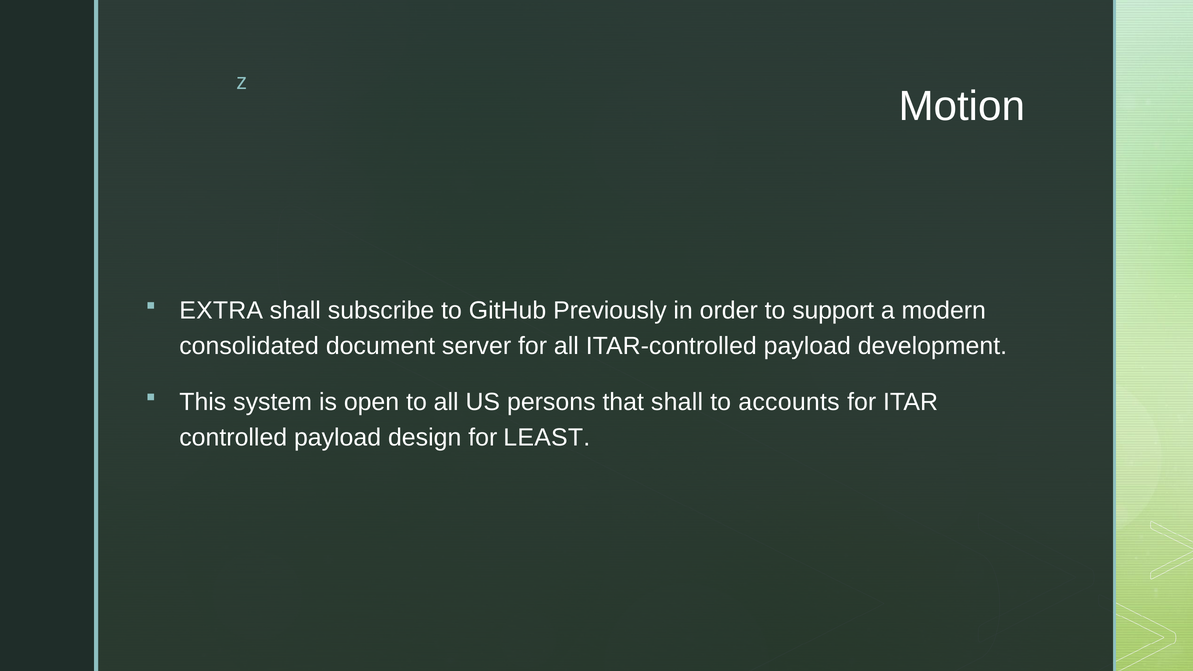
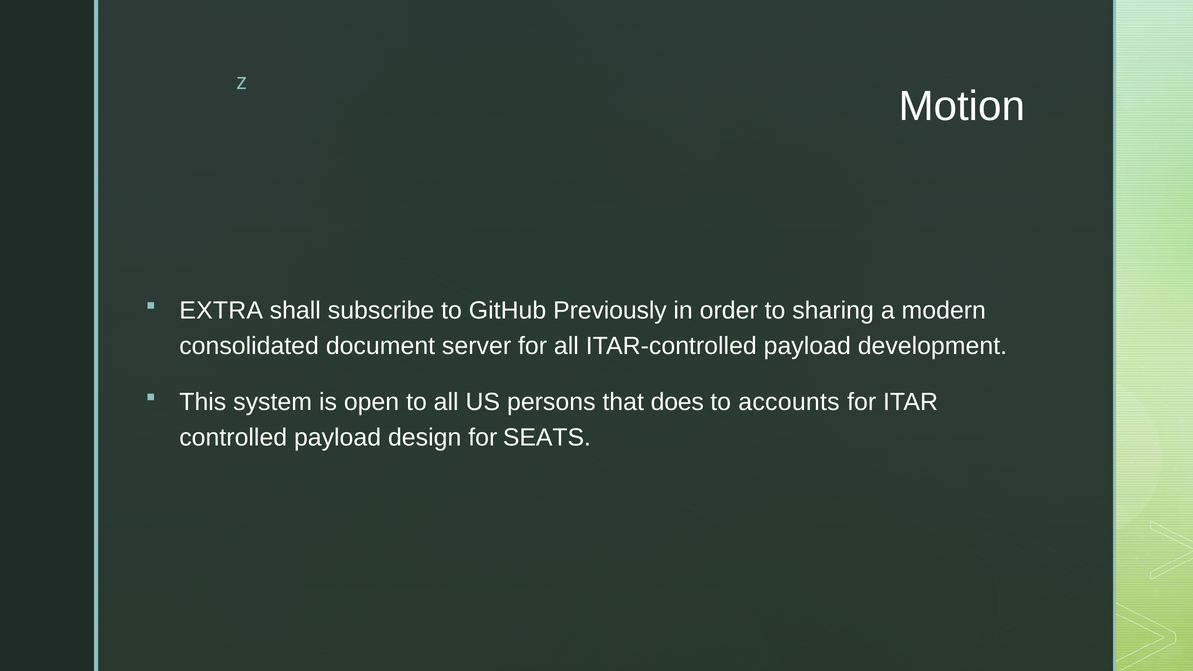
support: support -> sharing
that shall: shall -> does
LEAST: LEAST -> SEATS
